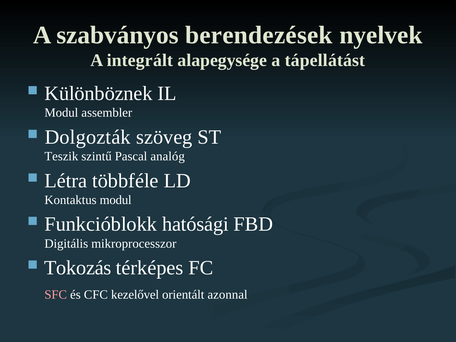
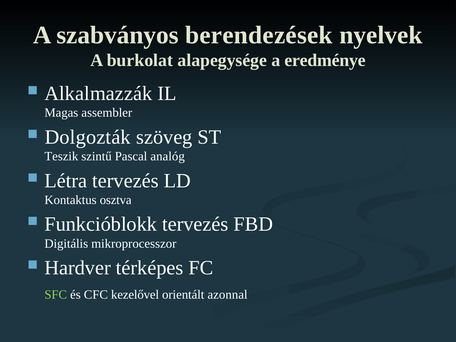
integrált: integrált -> burkolat
tápellátást: tápellátást -> eredménye
Különböznek: Különböznek -> Alkalmazzák
Modul at (61, 113): Modul -> Magas
Létra többféle: többféle -> tervezés
Kontaktus modul: modul -> osztva
Funkcióblokk hatósági: hatósági -> tervezés
Tokozás: Tokozás -> Hardver
SFC colour: pink -> light green
